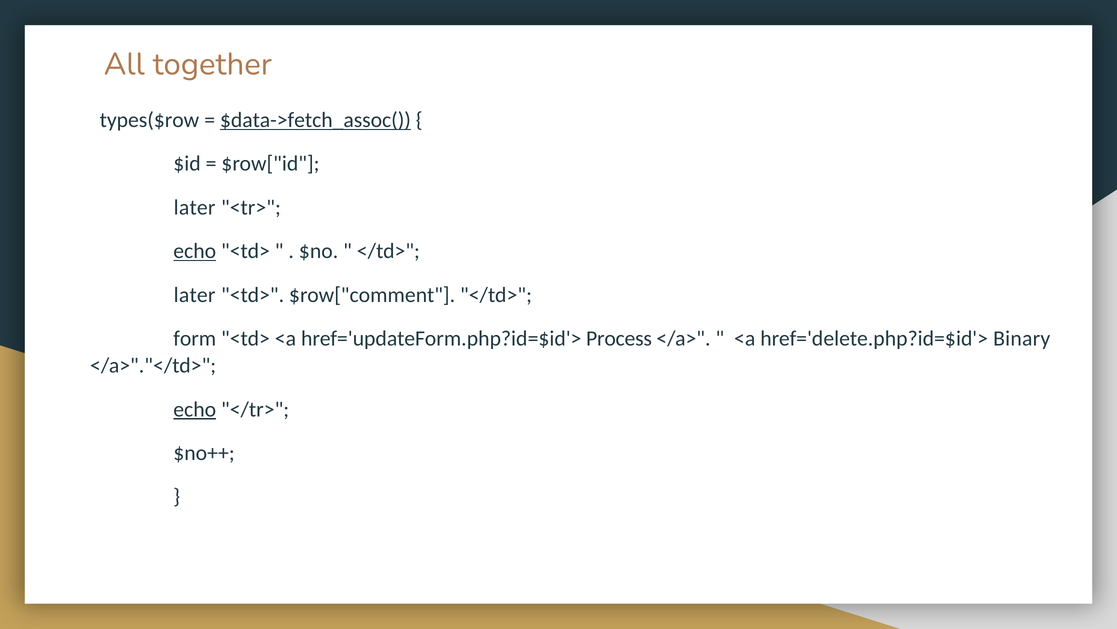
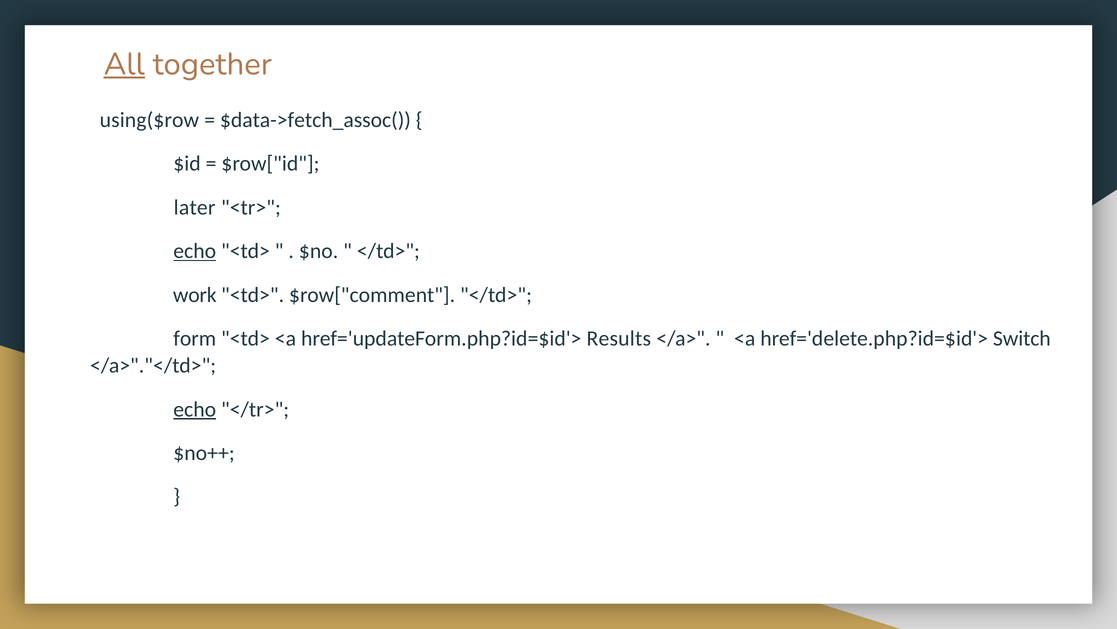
All underline: none -> present
types($row: types($row -> using($row
$data->fetch_assoc( underline: present -> none
later at (195, 295): later -> work
Process: Process -> Results
Binary: Binary -> Switch
